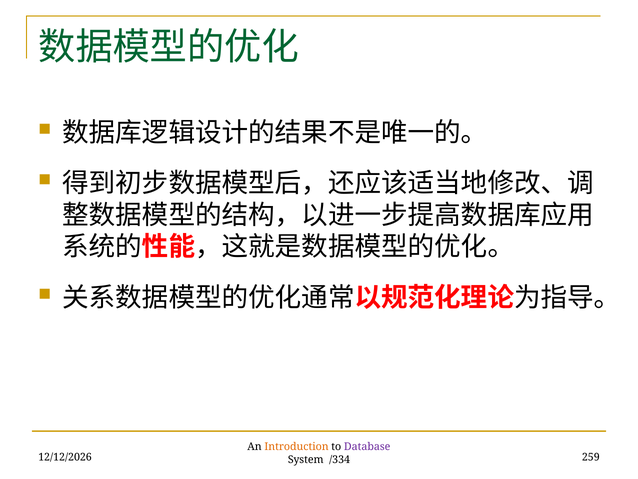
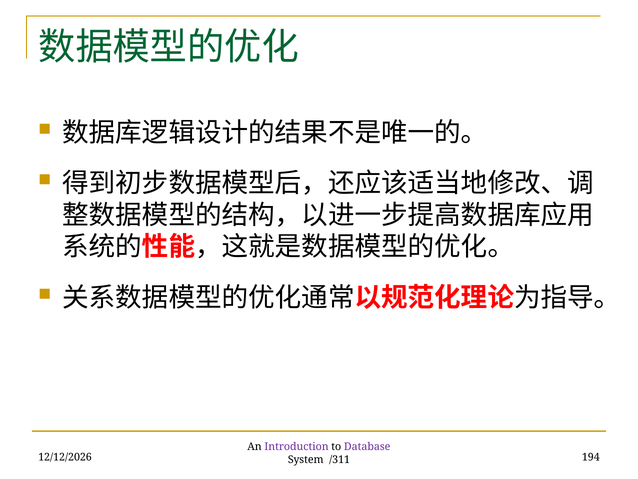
Introduction colour: orange -> purple
259: 259 -> 194
/334: /334 -> /311
